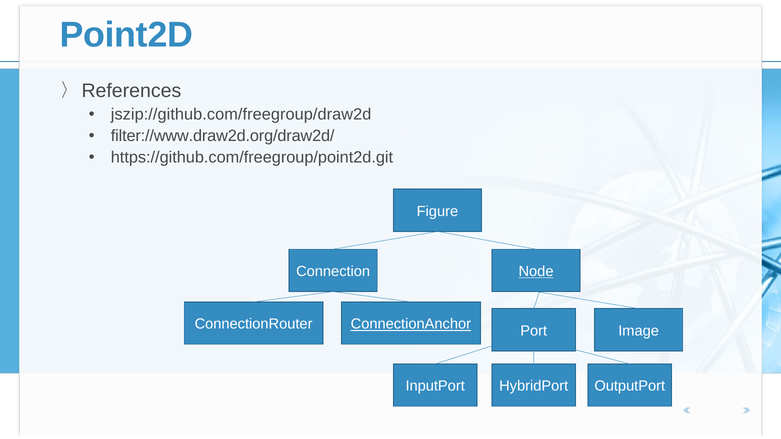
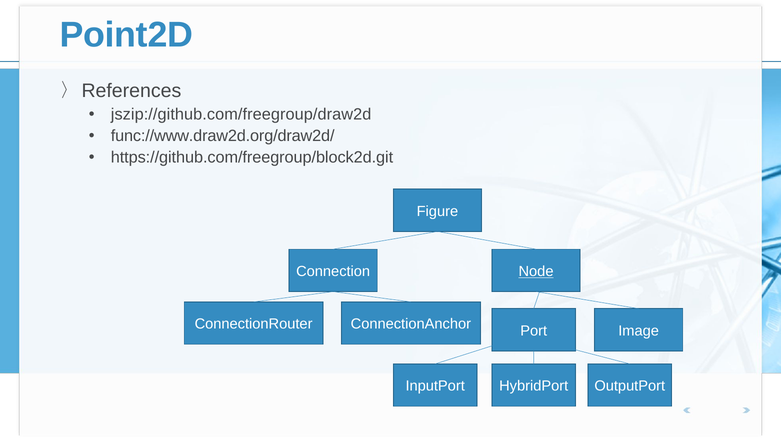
filter://www.draw2d.org/draw2d/: filter://www.draw2d.org/draw2d/ -> func://www.draw2d.org/draw2d/
https://github.com/freegroup/point2d.git: https://github.com/freegroup/point2d.git -> https://github.com/freegroup/block2d.git
ConnectionAnchor underline: present -> none
